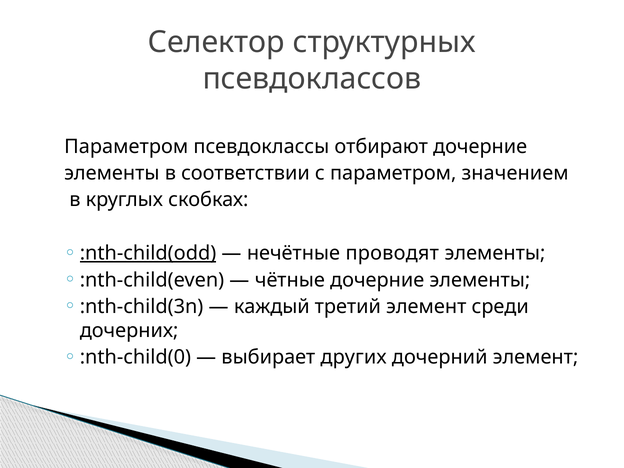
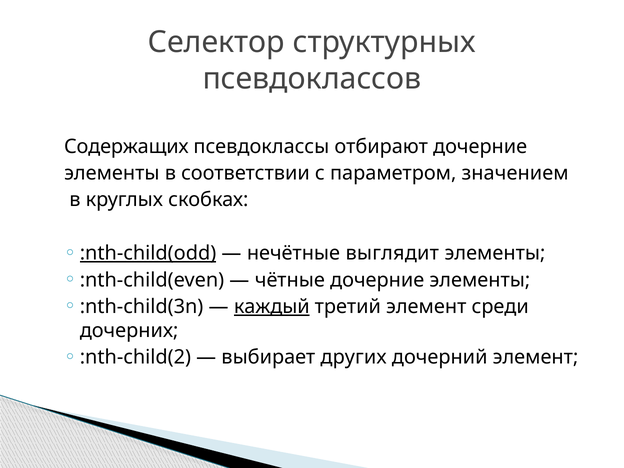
Параметром at (126, 146): Параметром -> Содержащих
проводят: проводят -> выглядит
каждый underline: none -> present
:nth-child(0: :nth-child(0 -> :nth-child(2
